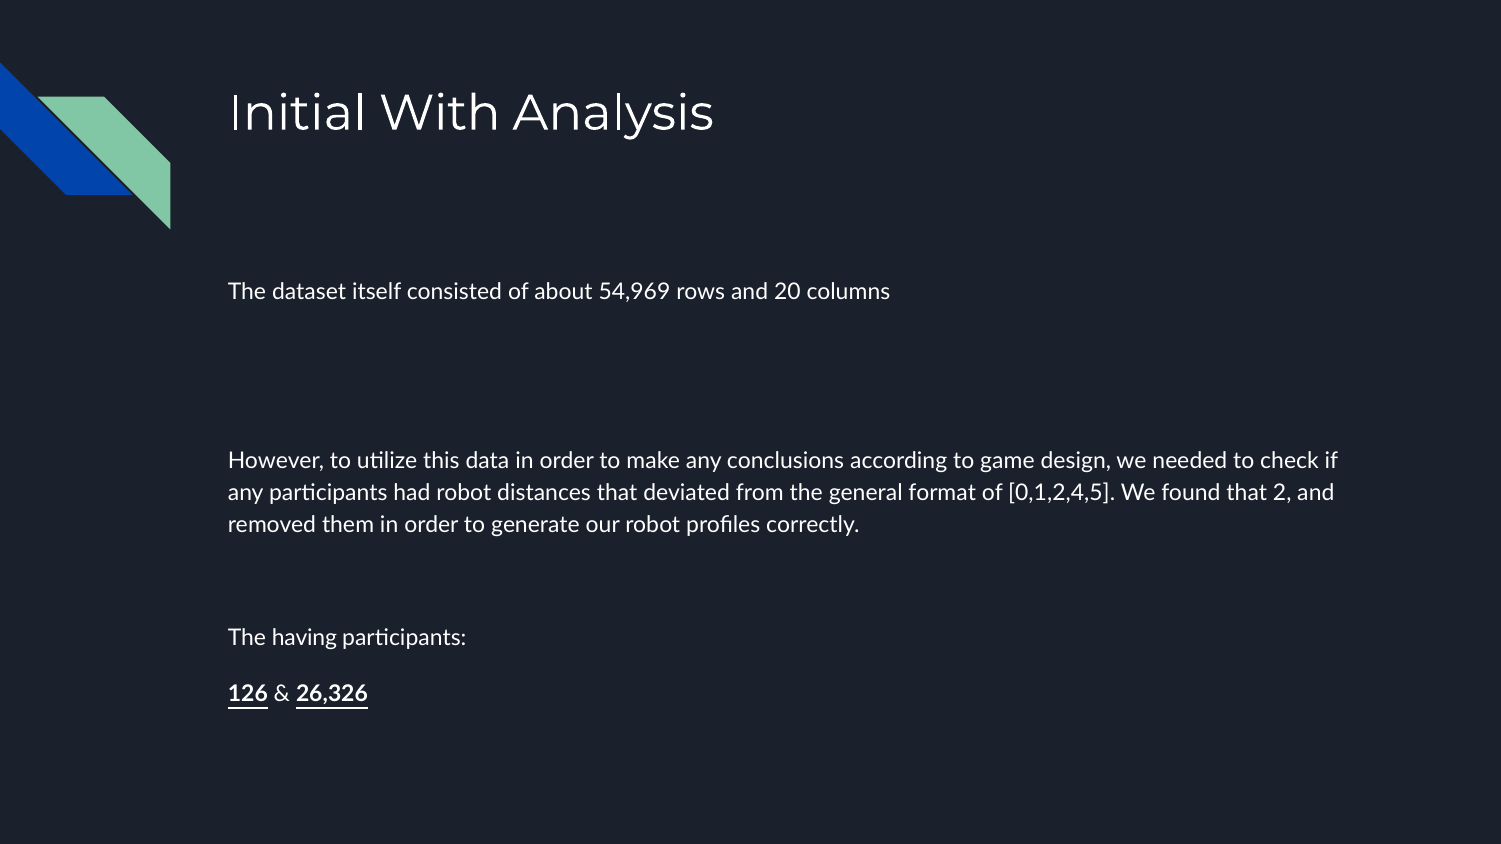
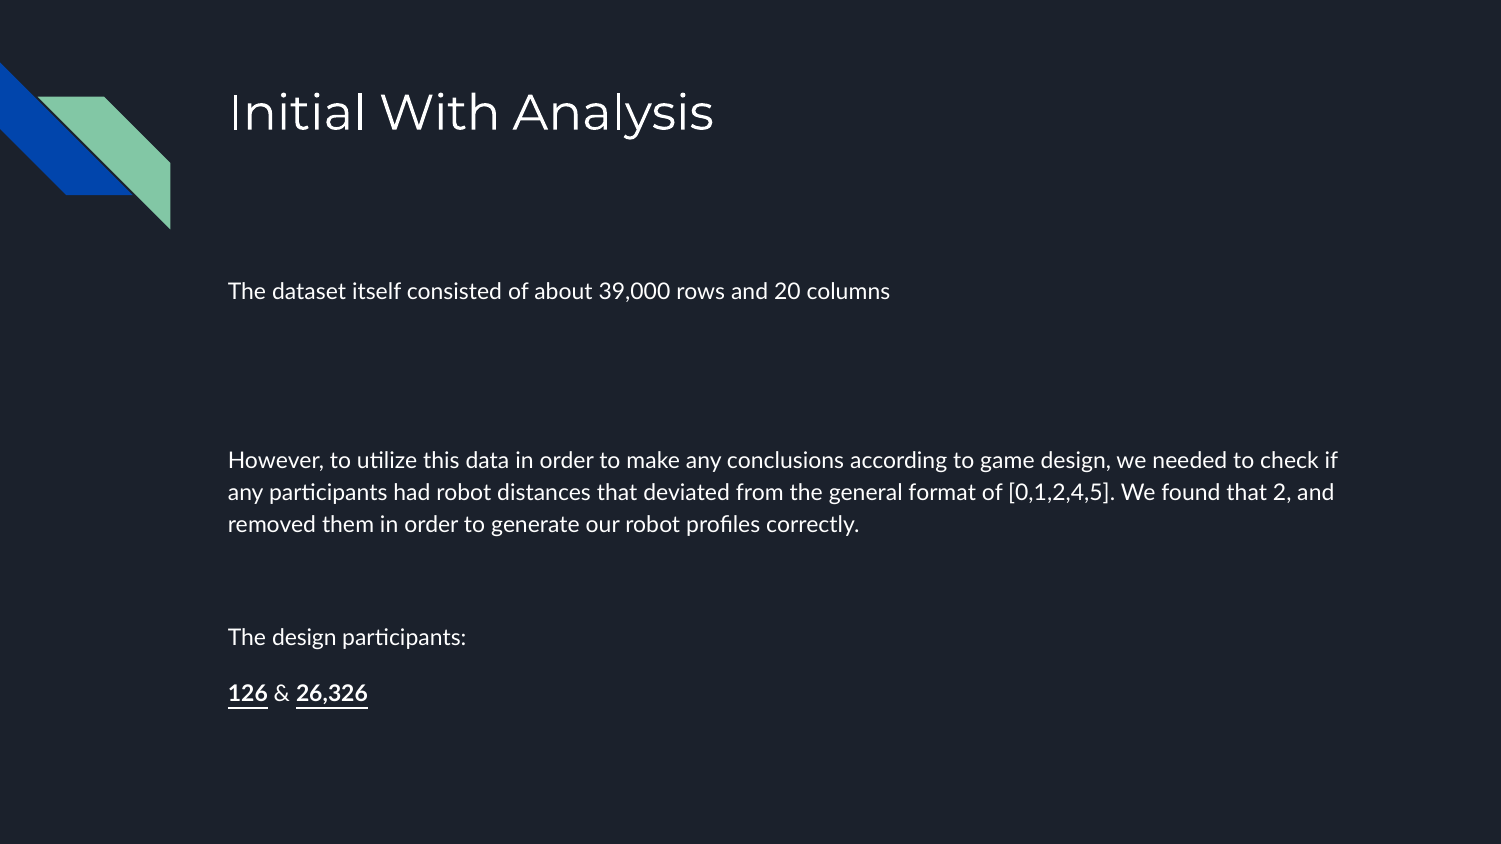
54,969: 54,969 -> 39,000
The having: having -> design
